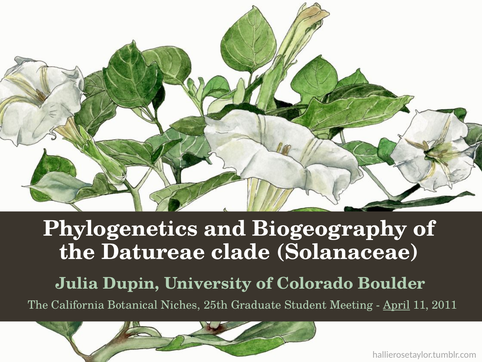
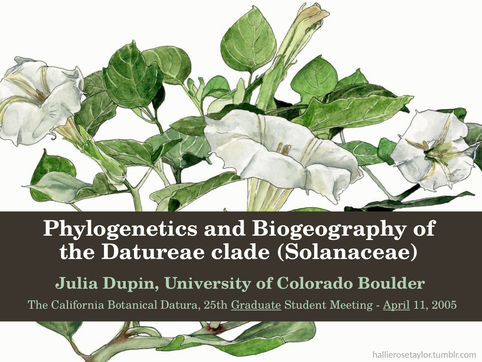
Niches: Niches -> Datura
Graduate underline: none -> present
2011: 2011 -> 2005
